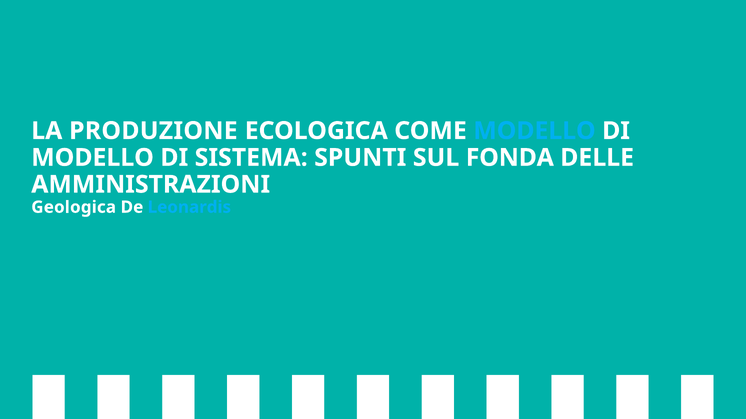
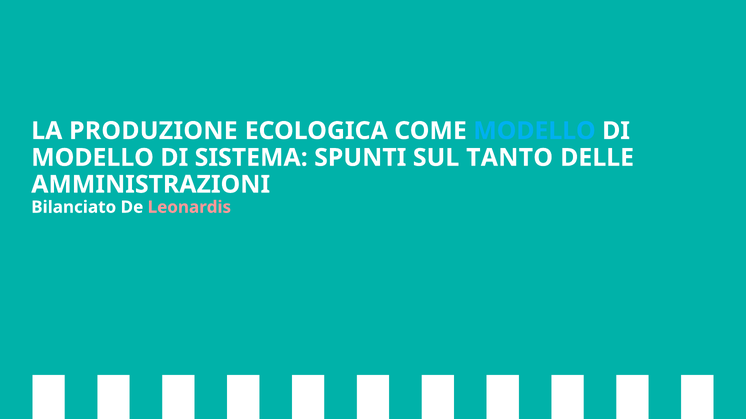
FONDA: FONDA -> TANTO
Geologica: Geologica -> Bilanciato
Leonardis colour: light blue -> pink
